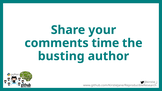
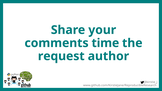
busting: busting -> request
